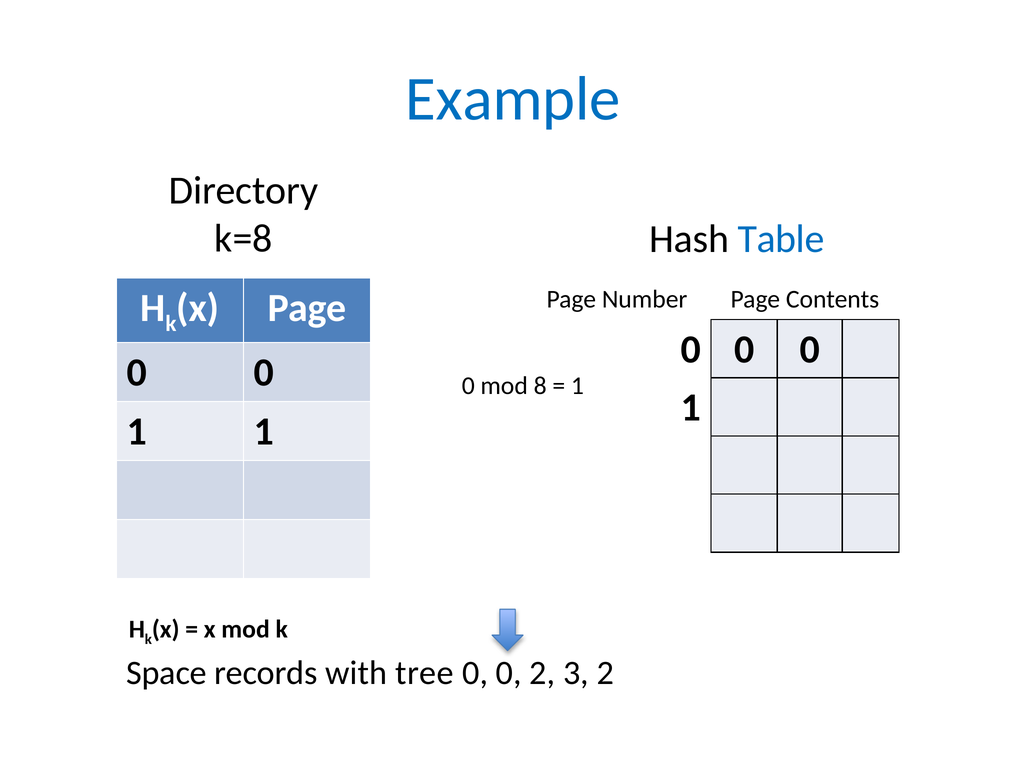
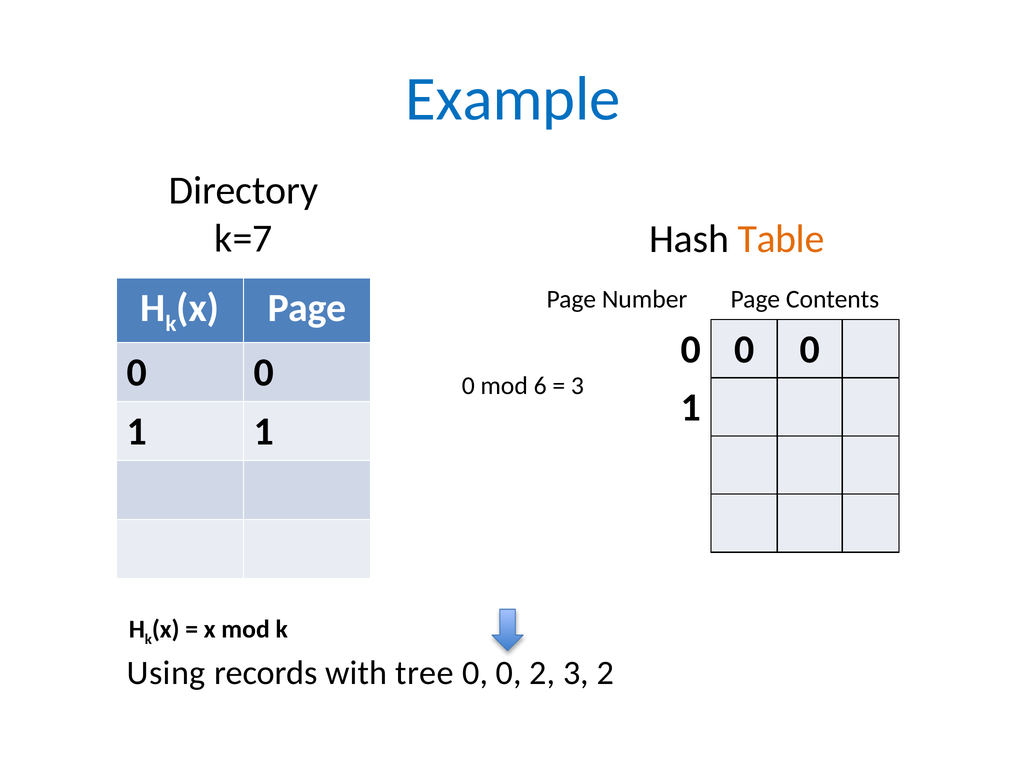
k=8: k=8 -> k=7
Table colour: blue -> orange
8: 8 -> 6
1 at (577, 386): 1 -> 3
Space: Space -> Using
